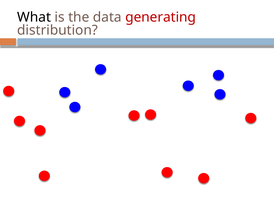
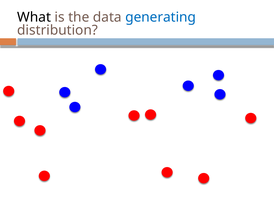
generating colour: red -> blue
